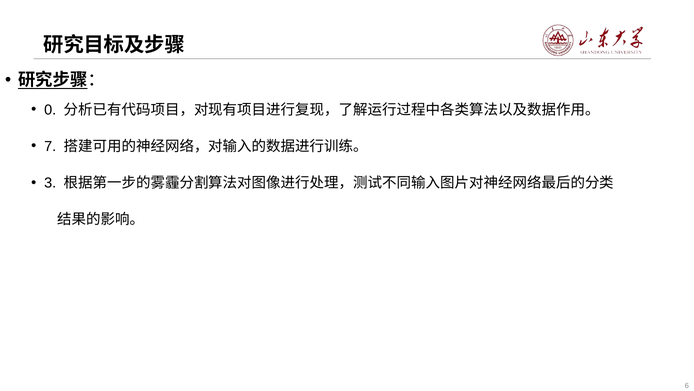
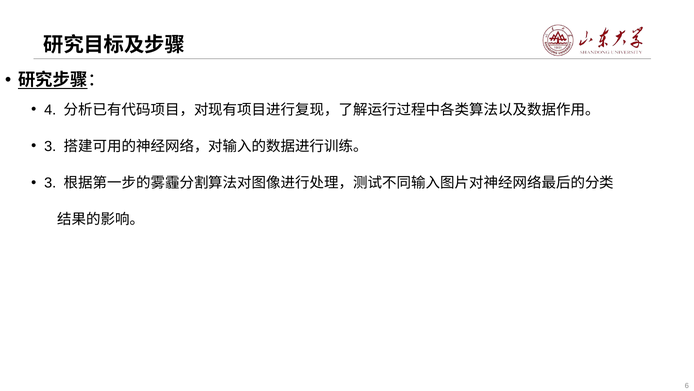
0: 0 -> 4
7 at (50, 146): 7 -> 3
